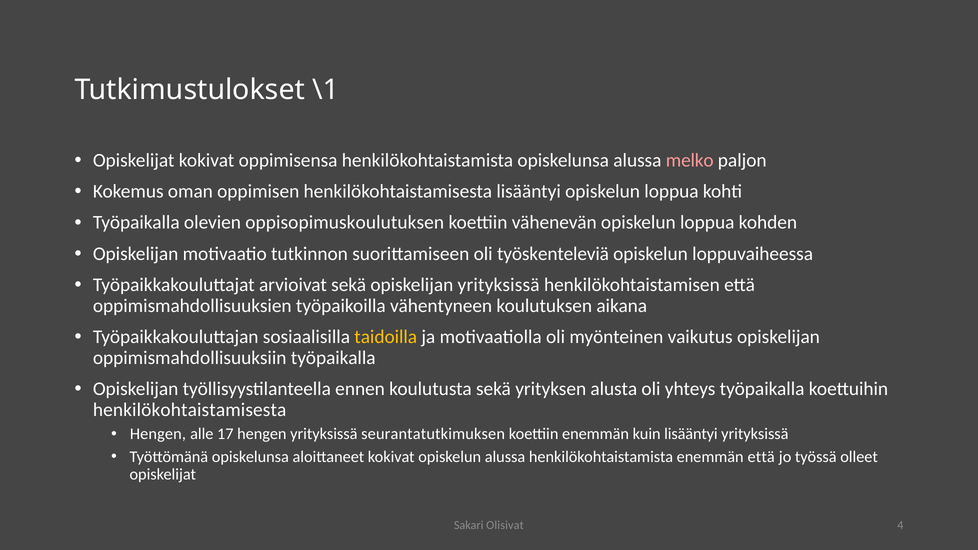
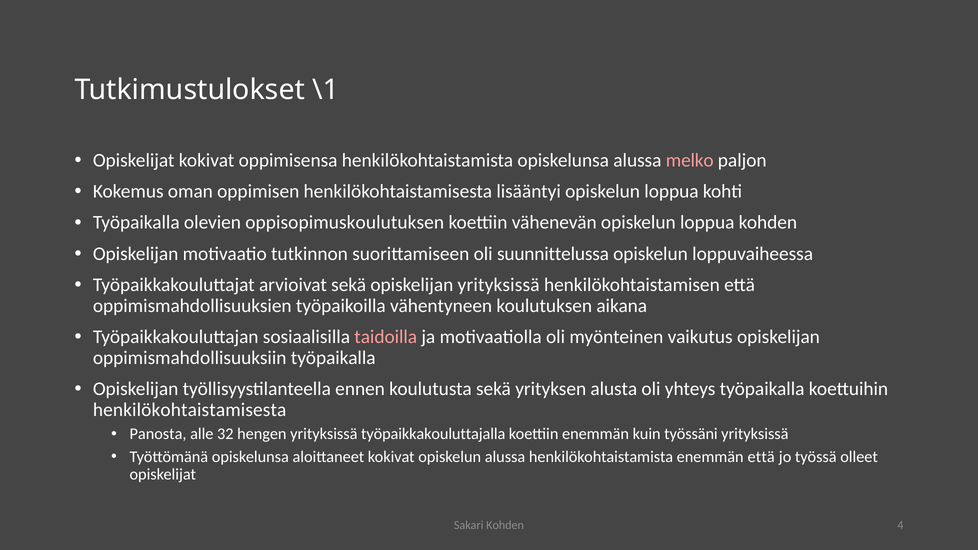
työskenteleviä: työskenteleviä -> suunnittelussa
taidoilla colour: yellow -> pink
Hengen at (158, 434): Hengen -> Panosta
17: 17 -> 32
seurantatutkimuksen: seurantatutkimuksen -> työpaikkakouluttajalla
kuin lisääntyi: lisääntyi -> työssäni
Sakari Olisivat: Olisivat -> Kohden
